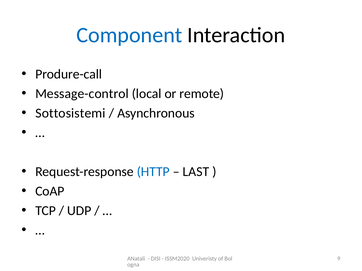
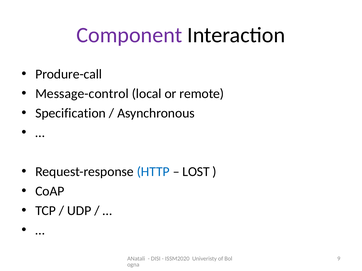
Component colour: blue -> purple
Sottosistemi: Sottosistemi -> Specification
LAST: LAST -> LOST
